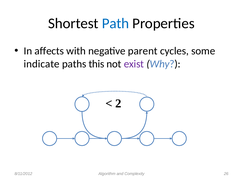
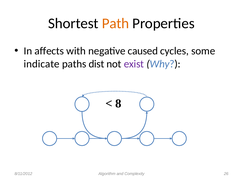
Path colour: blue -> orange
parent: parent -> caused
this: this -> dist
2: 2 -> 8
